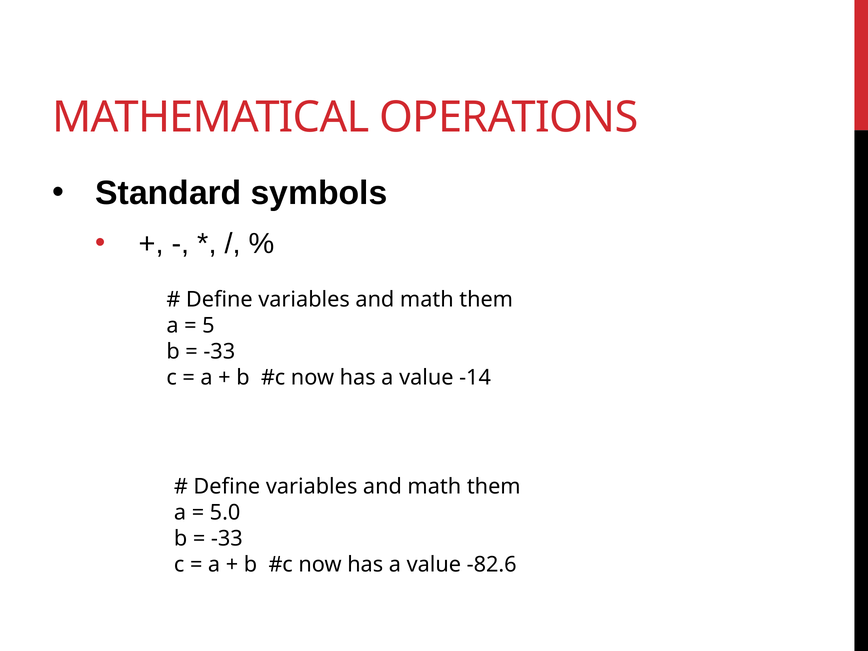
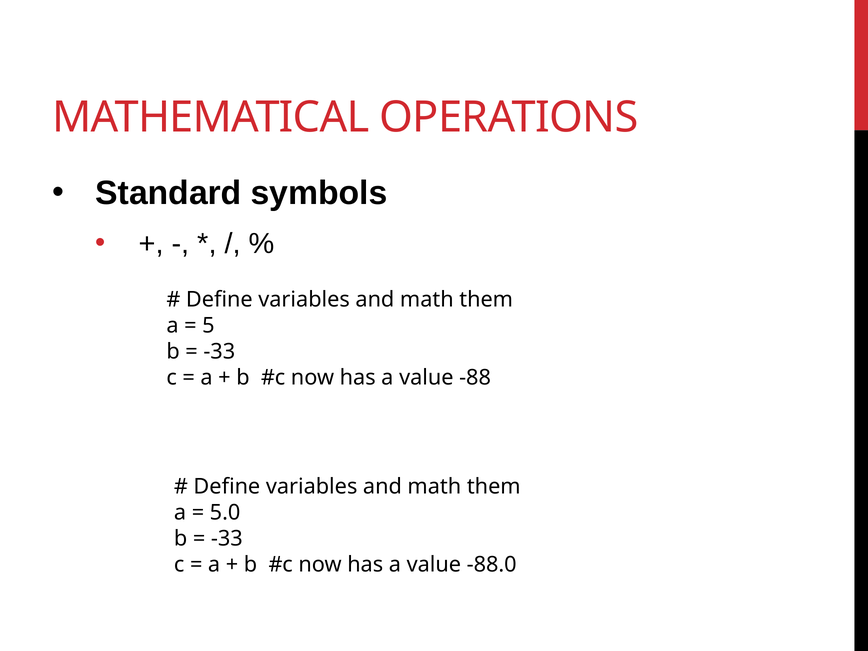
-14: -14 -> -88
-82.6: -82.6 -> -88.0
